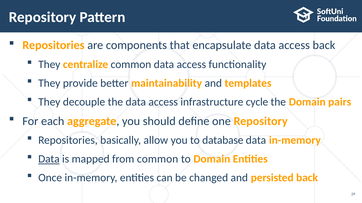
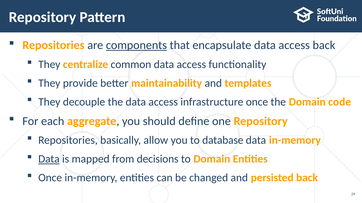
components underline: none -> present
infrastructure cycle: cycle -> once
pairs: pairs -> code
from common: common -> decisions
